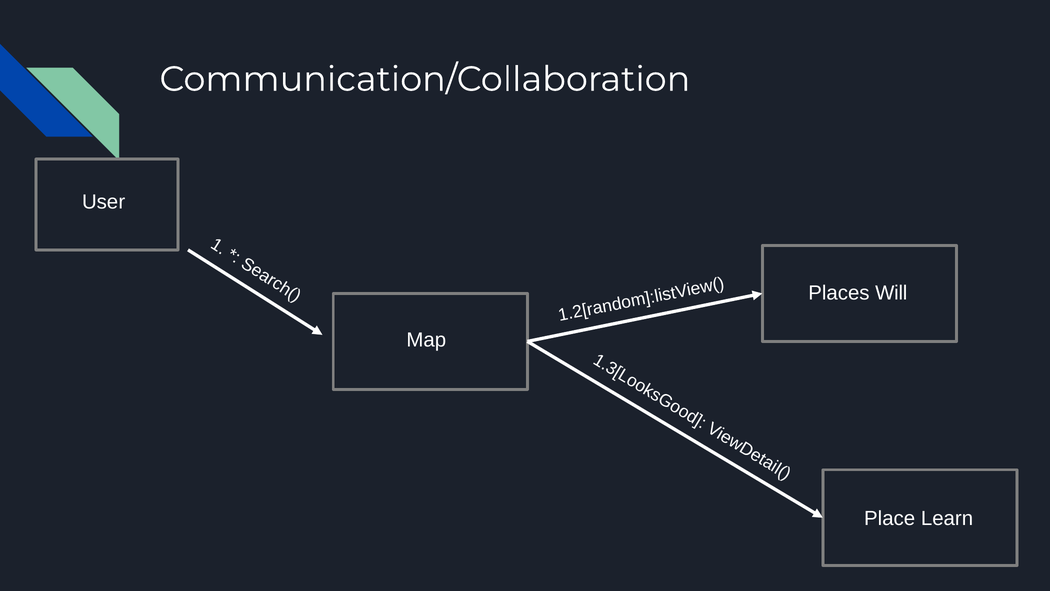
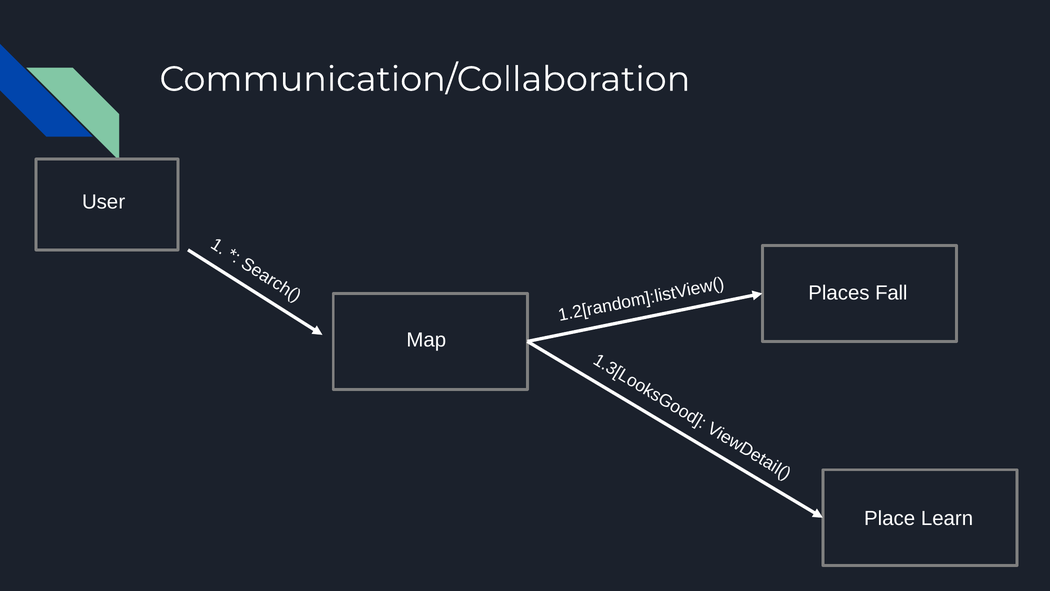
Will: Will -> Fall
